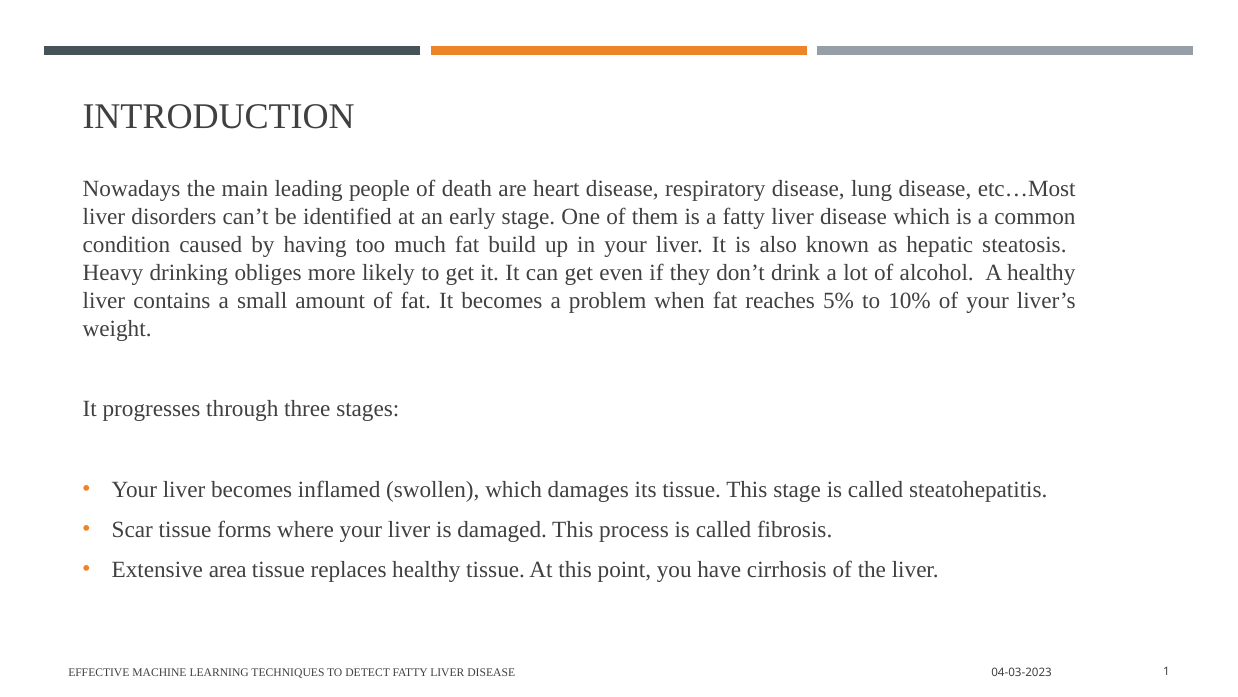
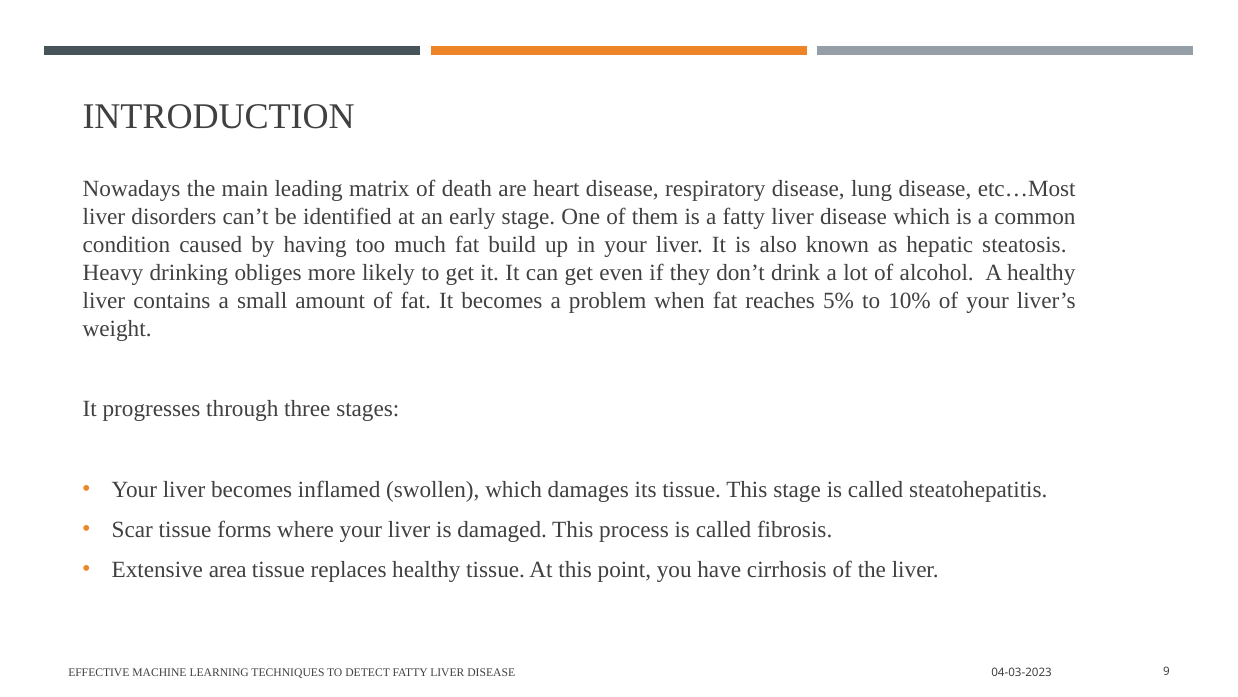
people: people -> matrix
1: 1 -> 9
